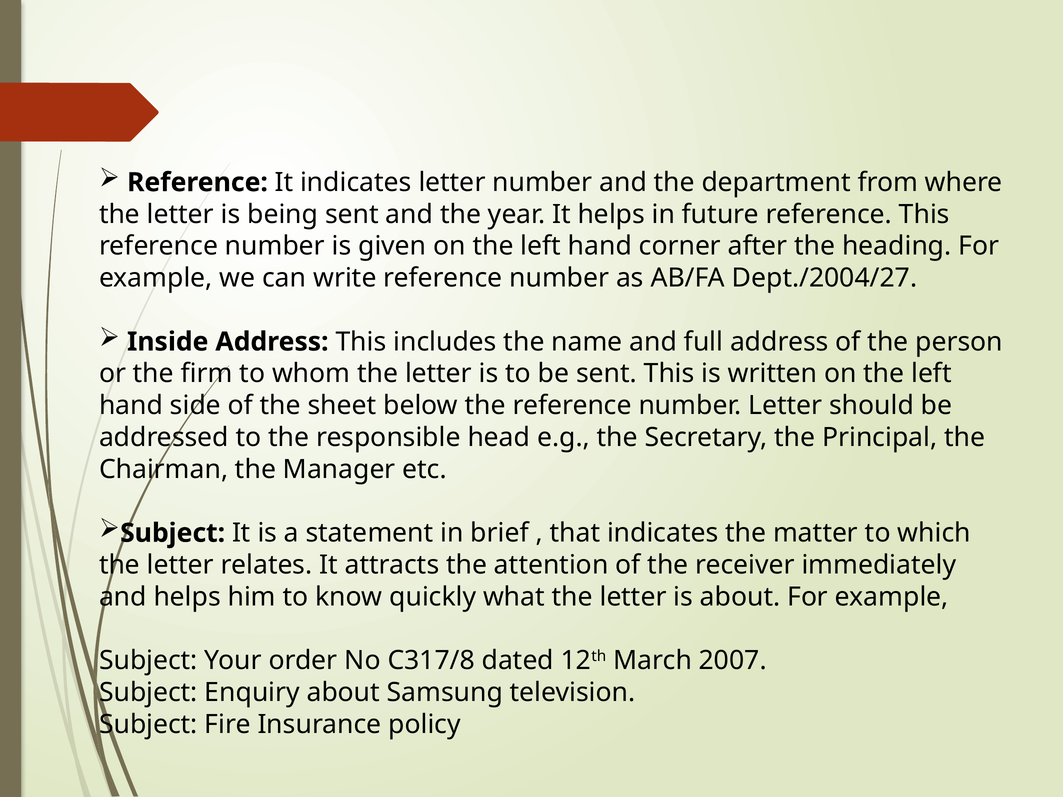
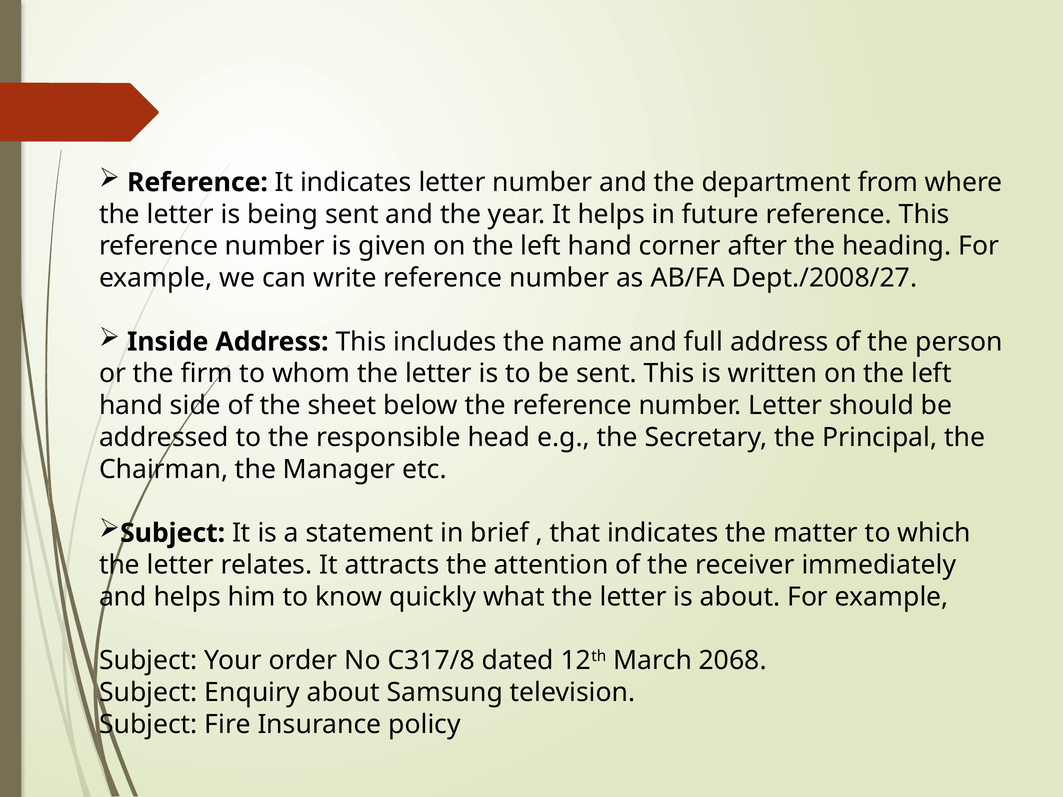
Dept./2004/27: Dept./2004/27 -> Dept./2008/27
2007: 2007 -> 2068
